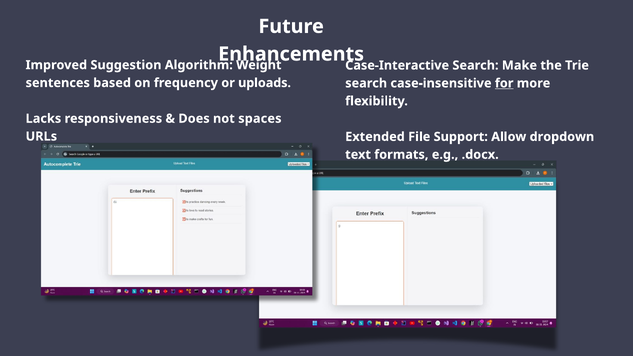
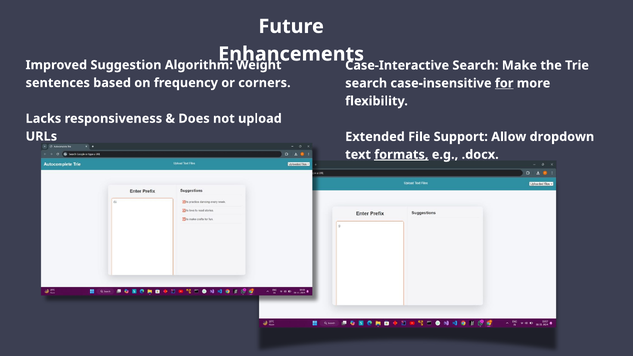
uploads: uploads -> corners
spaces: spaces -> upload
formats underline: none -> present
